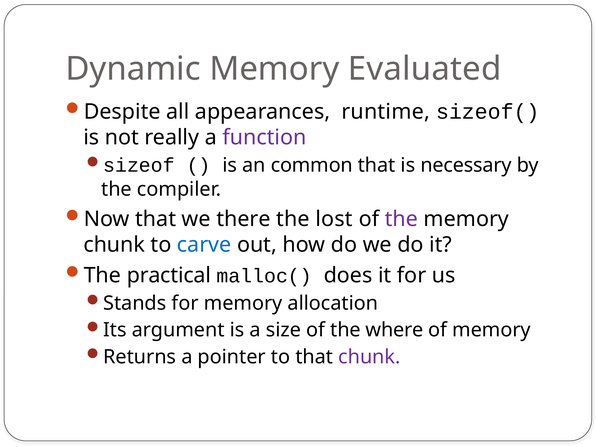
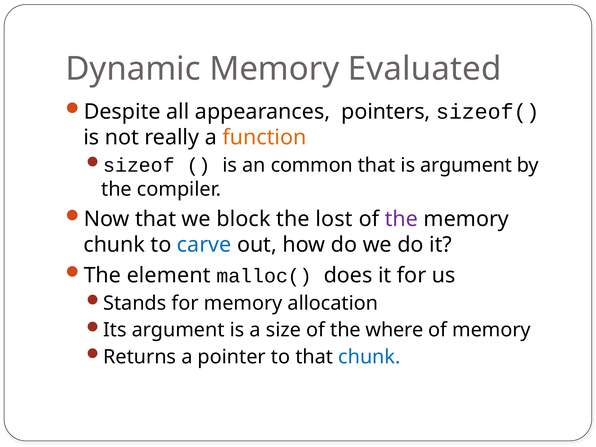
runtime: runtime -> pointers
function colour: purple -> orange
is necessary: necessary -> argument
there: there -> block
practical: practical -> element
chunk at (369, 357) colour: purple -> blue
